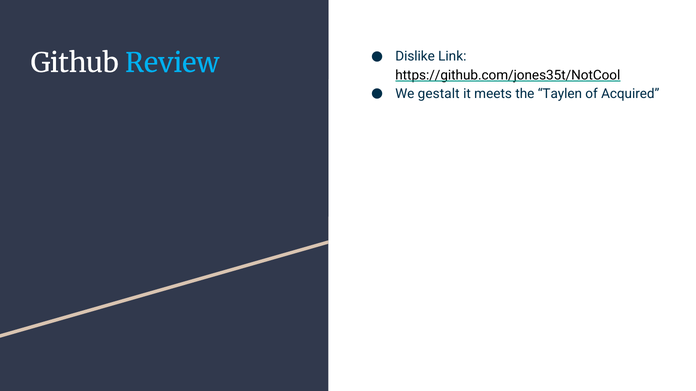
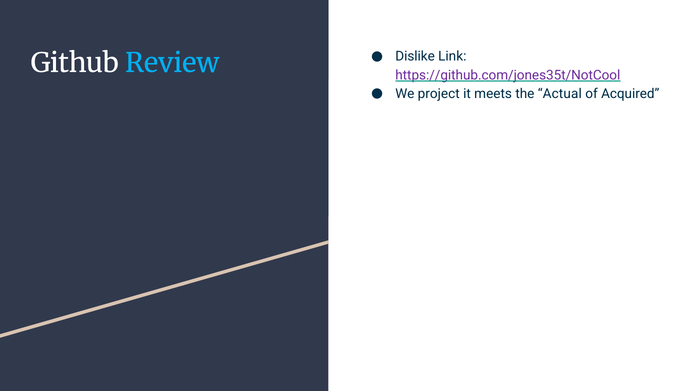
https://github.com/jones35t/NotCool colour: black -> purple
gestalt: gestalt -> project
Taylen: Taylen -> Actual
